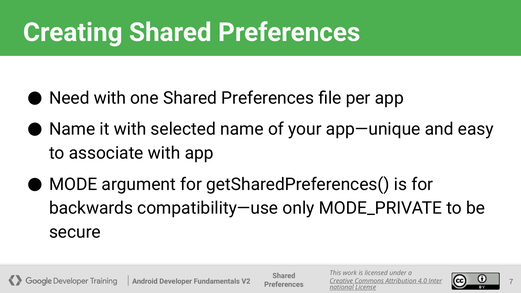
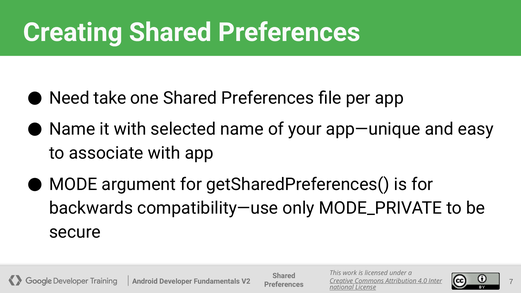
Need with: with -> take
